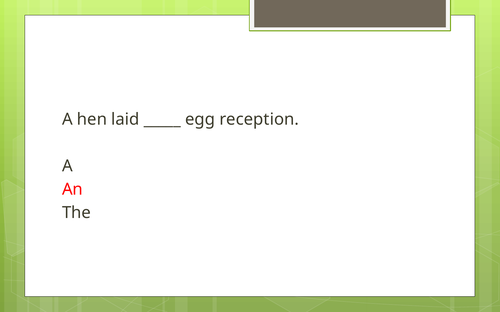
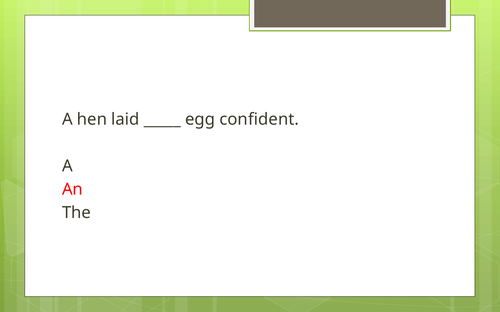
reception: reception -> confident
